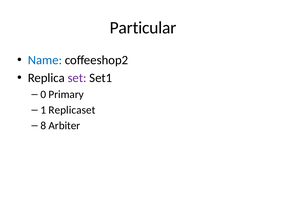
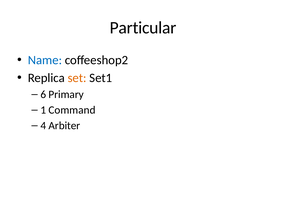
set colour: purple -> orange
0: 0 -> 6
Replicaset: Replicaset -> Command
8: 8 -> 4
